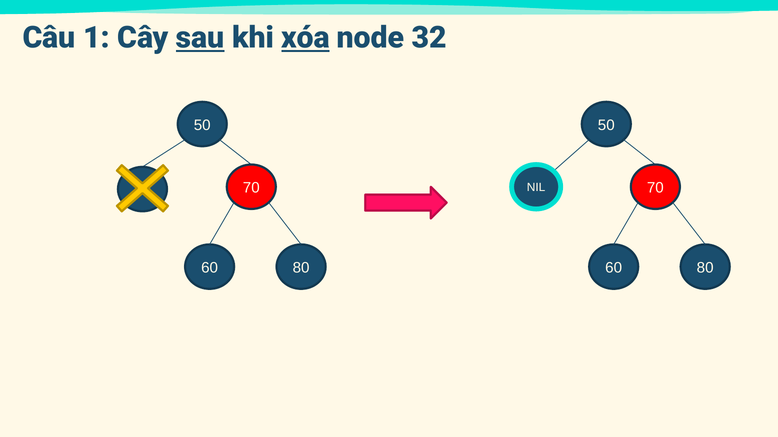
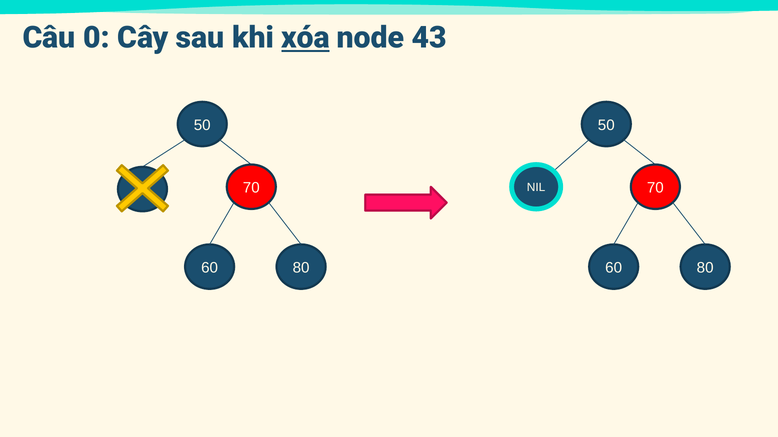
1: 1 -> 0
sau underline: present -> none
32: 32 -> 43
